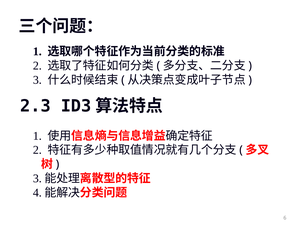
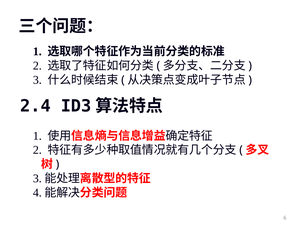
2.3: 2.3 -> 2.4
